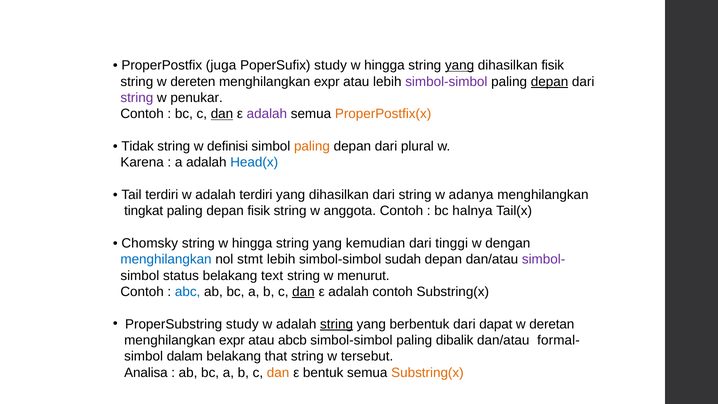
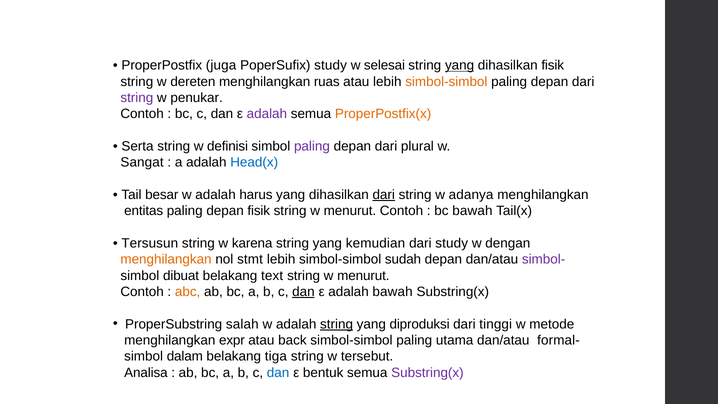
hingga at (384, 65): hingga -> selesai
expr at (327, 82): expr -> ruas
simbol-simbol at (446, 82) colour: purple -> orange
depan at (550, 82) underline: present -> none
dan at (222, 114) underline: present -> none
Tidak: Tidak -> Serta
paling at (312, 146) colour: orange -> purple
Karena: Karena -> Sangat
Tail terdiri: terdiri -> besar
adalah terdiri: terdiri -> harus
dari at (384, 195) underline: none -> present
tingkat: tingkat -> entitas
anggota at (350, 211): anggota -> menurut
bc halnya: halnya -> bawah
Chomsky: Chomsky -> Tersusun
string w hingga: hingga -> karena
dari tinggi: tinggi -> study
menghilangkan at (166, 259) colour: blue -> orange
status: status -> dibuat
abc colour: blue -> orange
adalah contoh: contoh -> bawah
ProperSubstring study: study -> salah
berbentuk: berbentuk -> diproduksi
dapat: dapat -> tinggi
deretan: deretan -> metode
abcb: abcb -> back
dibalik: dibalik -> utama
that: that -> tiga
dan at (278, 372) colour: orange -> blue
Substring(x at (427, 372) colour: orange -> purple
